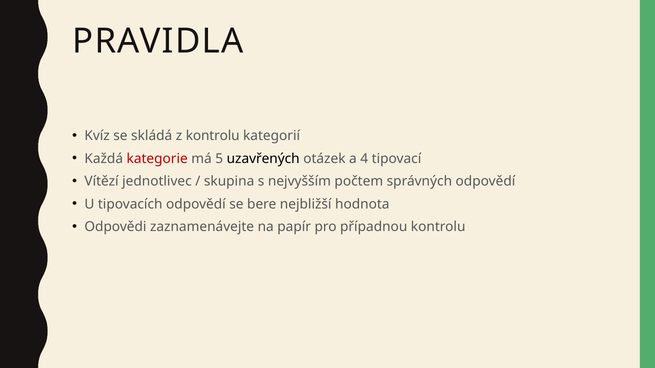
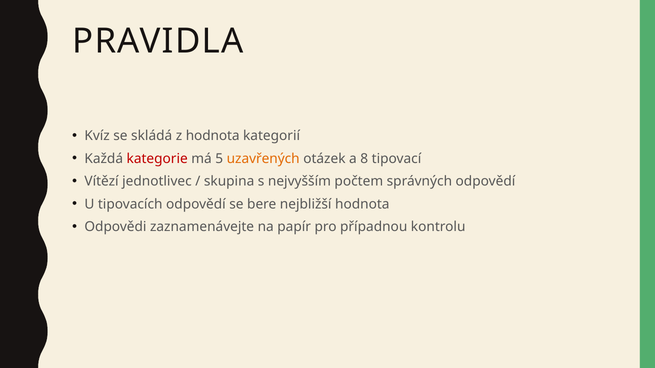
z kontrolu: kontrolu -> hodnota
uzavřených colour: black -> orange
4: 4 -> 8
